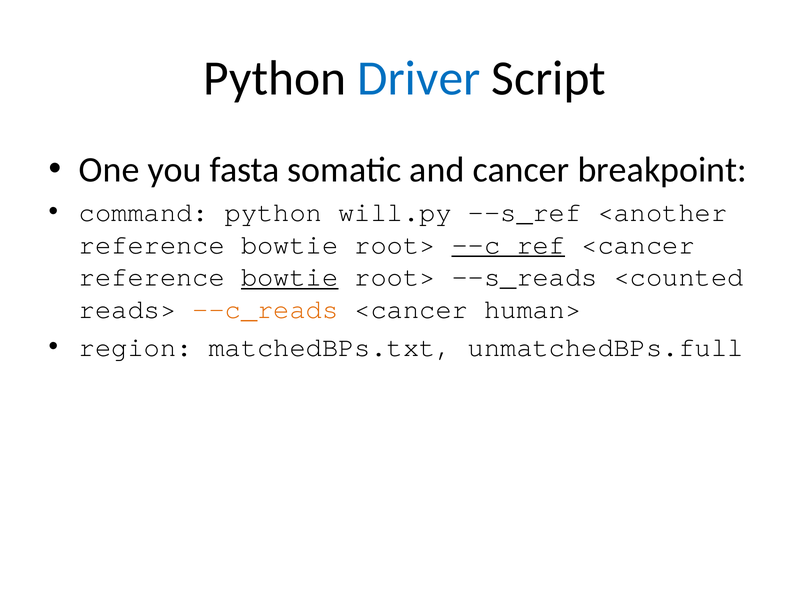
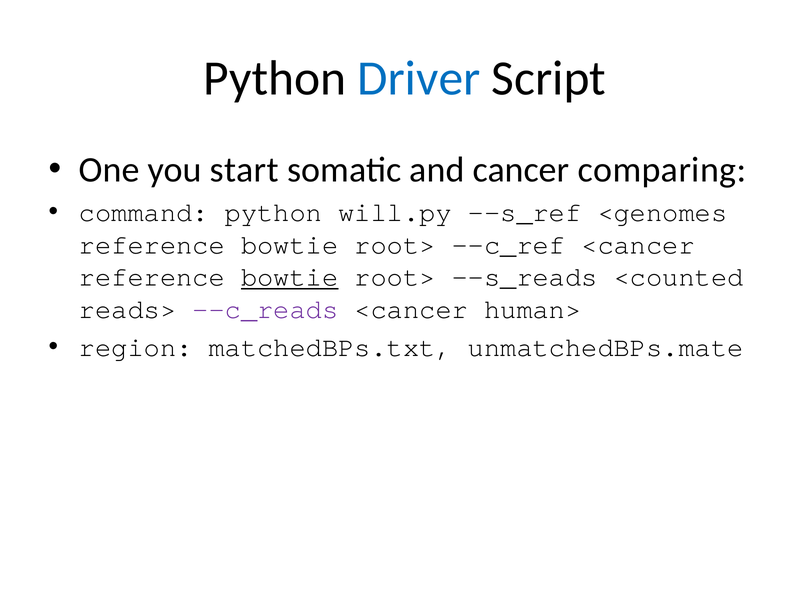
fasta: fasta -> start
breakpoint: breakpoint -> comparing
<another: <another -> <genomes
--c_ref underline: present -> none
--c_reads colour: orange -> purple
unmatchedBPs.full: unmatchedBPs.full -> unmatchedBPs.mate
